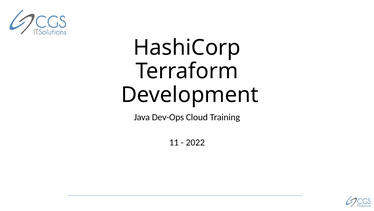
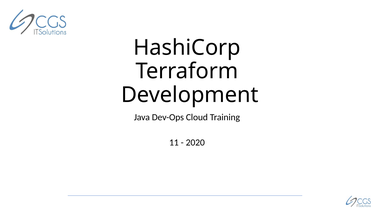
2022: 2022 -> 2020
